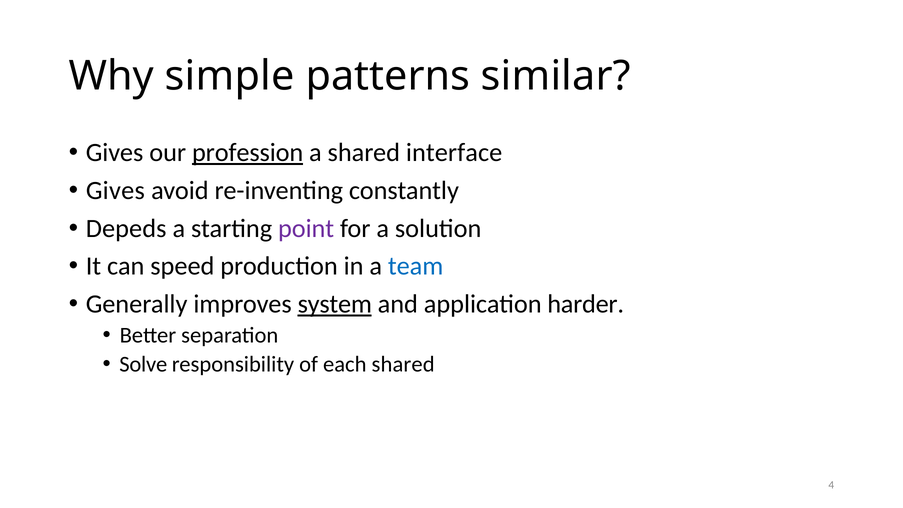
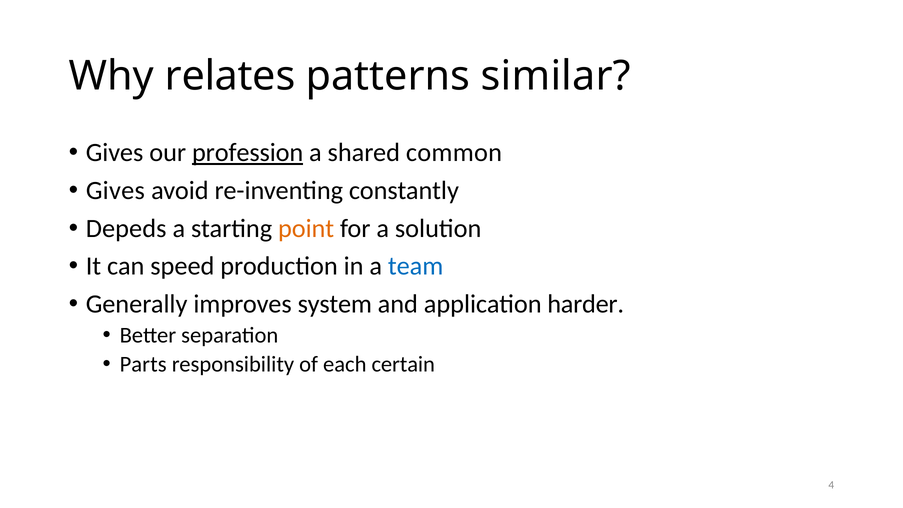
simple: simple -> relates
interface: interface -> common
point colour: purple -> orange
system underline: present -> none
Solve: Solve -> Parts
each shared: shared -> certain
